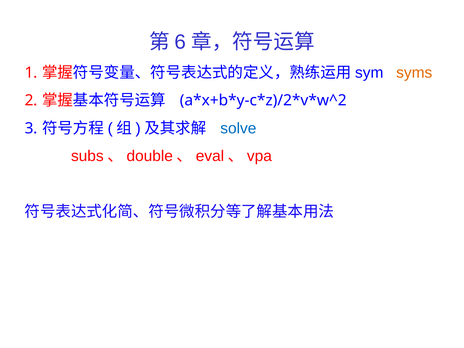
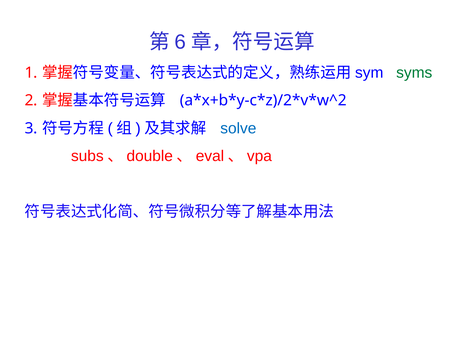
syms colour: orange -> green
